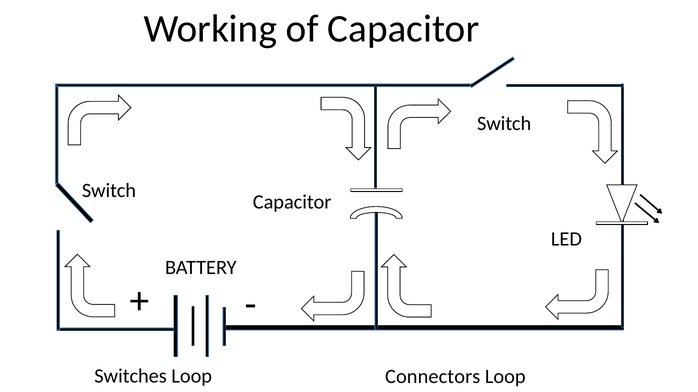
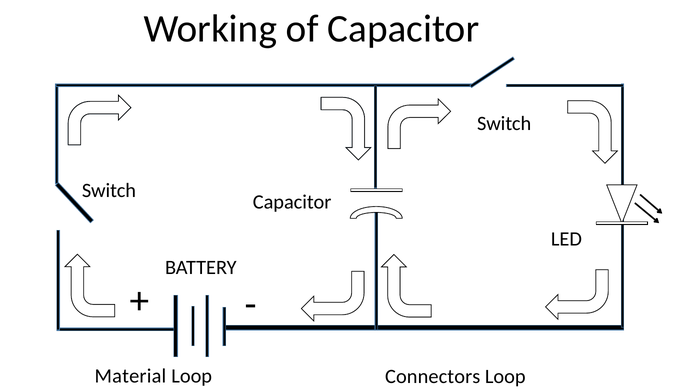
Switches: Switches -> Material
